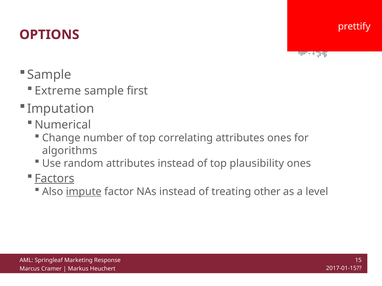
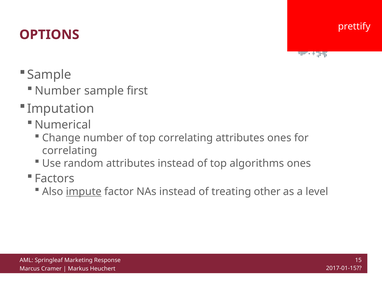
Extreme at (58, 91): Extreme -> Number
algorithms at (70, 151): algorithms -> correlating
plausibility: plausibility -> algorithms
Factors underline: present -> none
